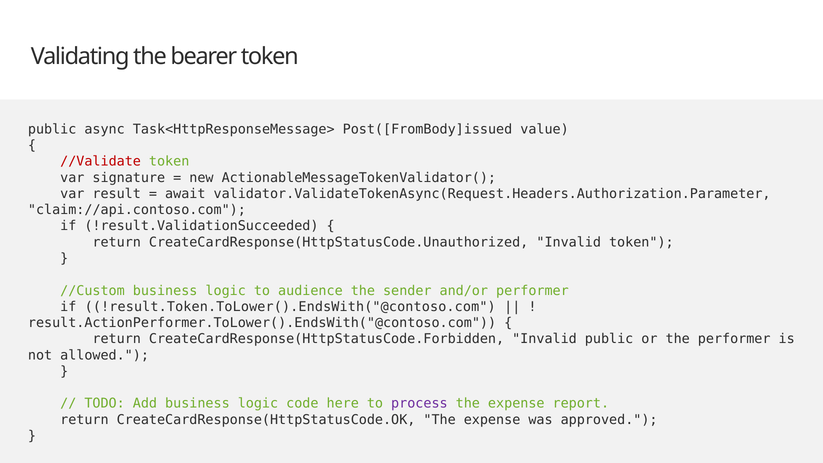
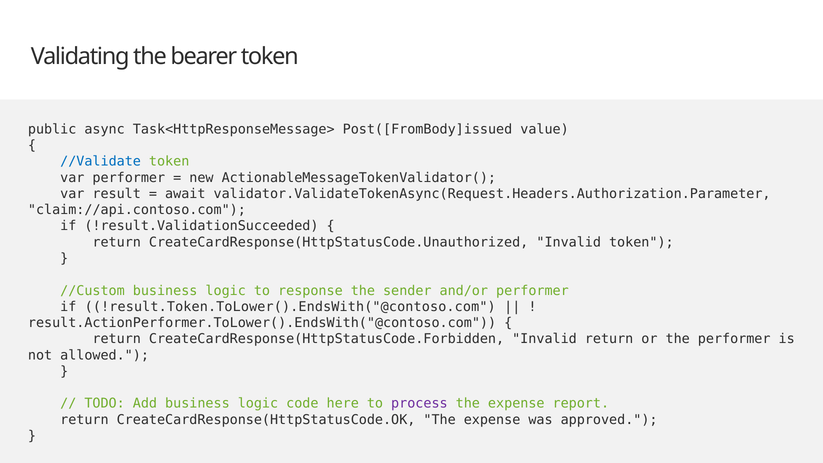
//Validate colour: red -> blue
var signature: signature -> performer
audience: audience -> response
Invalid public: public -> return
